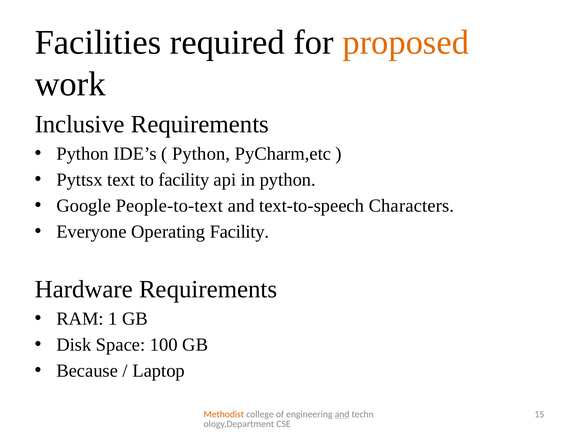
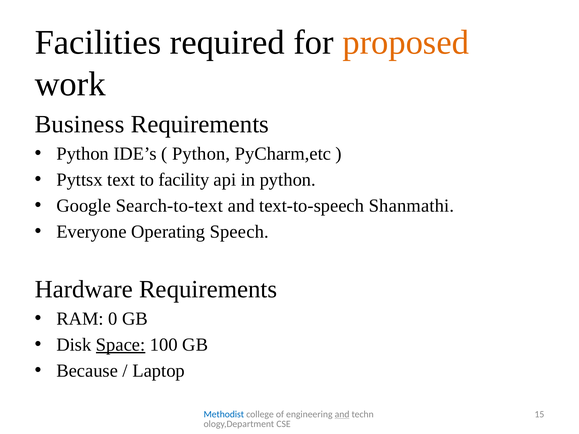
Inclusive: Inclusive -> Business
People-to-text: People-to-text -> Search-to-text
Characters: Characters -> Shanmathi
Operating Facility: Facility -> Speech
1: 1 -> 0
Space underline: none -> present
Methodist colour: orange -> blue
